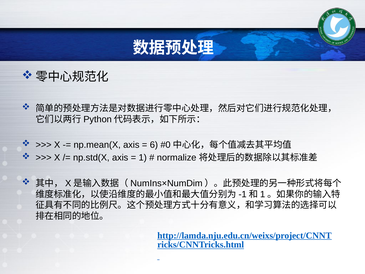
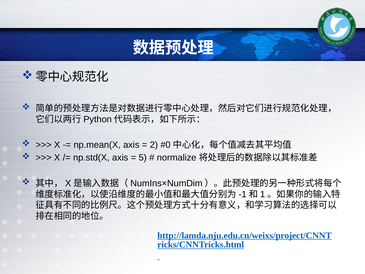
6: 6 -> 2
1: 1 -> 5
